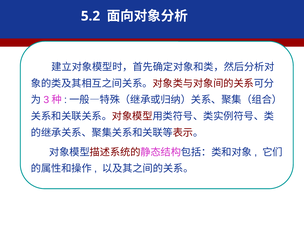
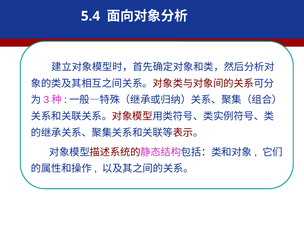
5.2: 5.2 -> 5.4
